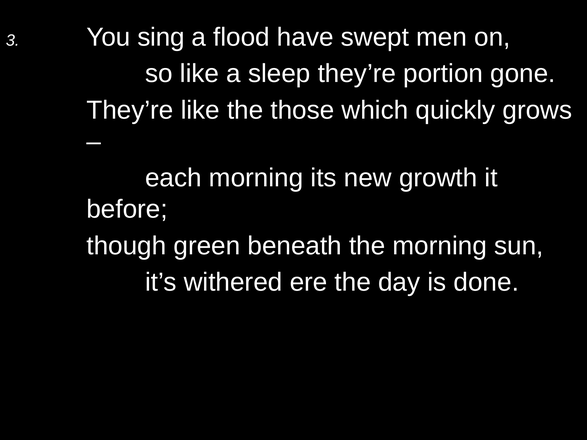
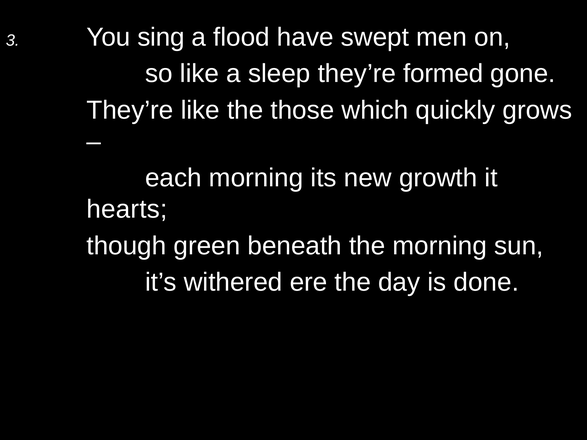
portion: portion -> formed
before: before -> hearts
